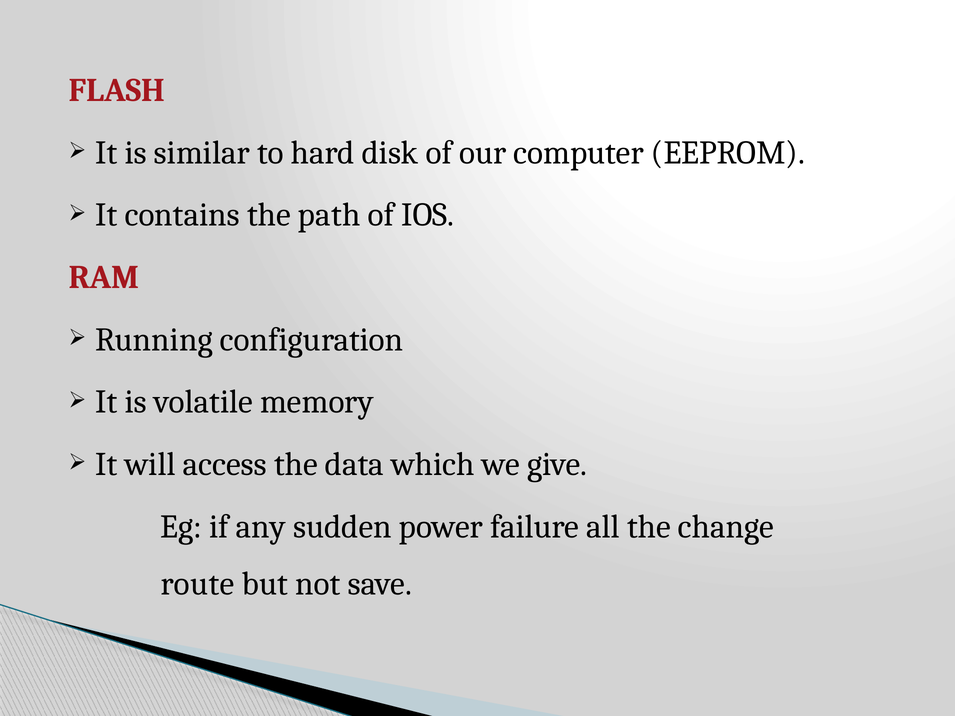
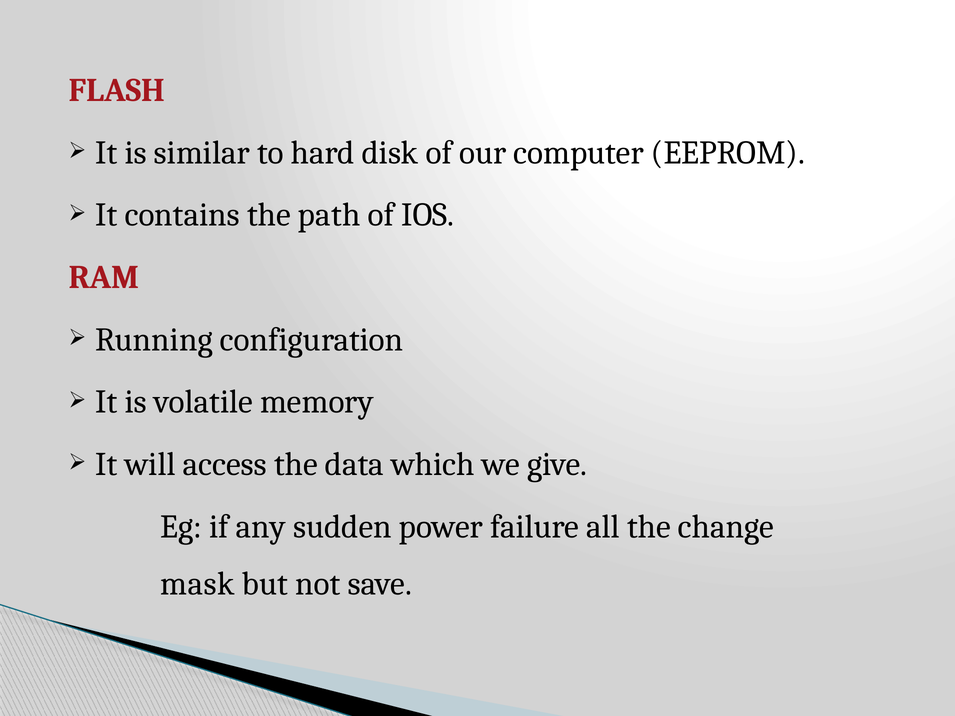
route: route -> mask
